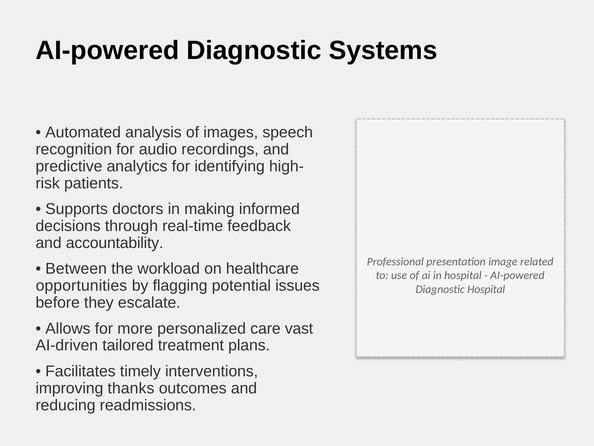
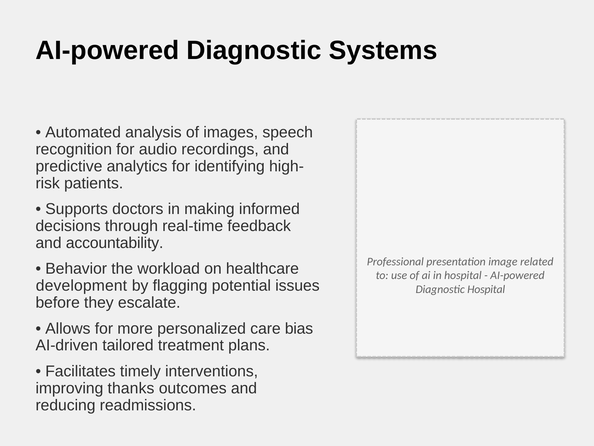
Between: Between -> Behavior
opportunities: opportunities -> development
vast: vast -> bias
